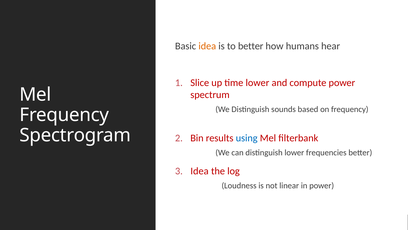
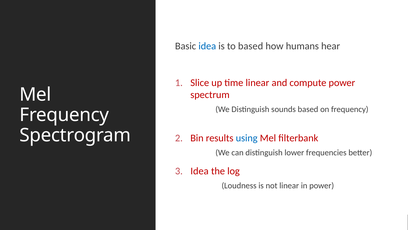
idea at (207, 46) colour: orange -> blue
to better: better -> based
time lower: lower -> linear
